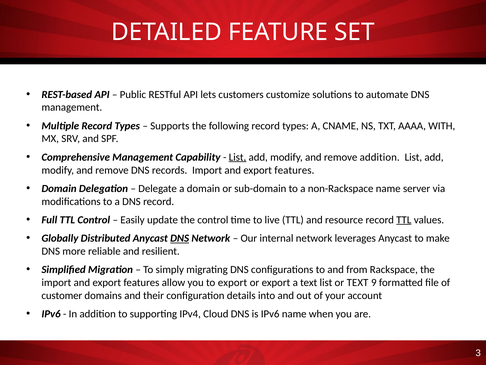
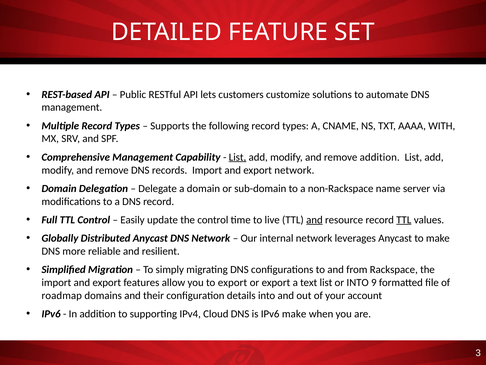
features at (294, 170): features -> network
and at (314, 220) underline: none -> present
DNS at (180, 238) underline: present -> none
or TEXT: TEXT -> INTO
customer: customer -> roadmap
IPv6 name: name -> make
